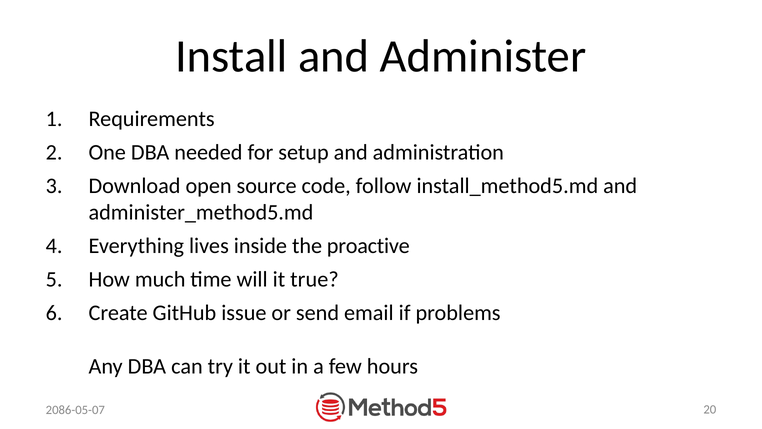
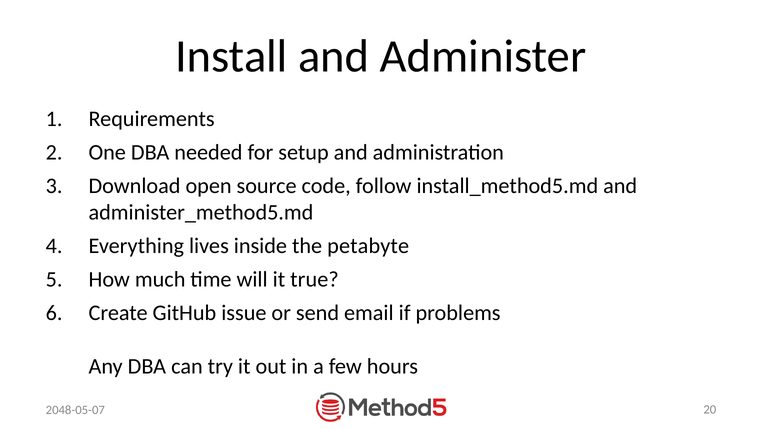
proactive: proactive -> petabyte
2086-05-07: 2086-05-07 -> 2048-05-07
